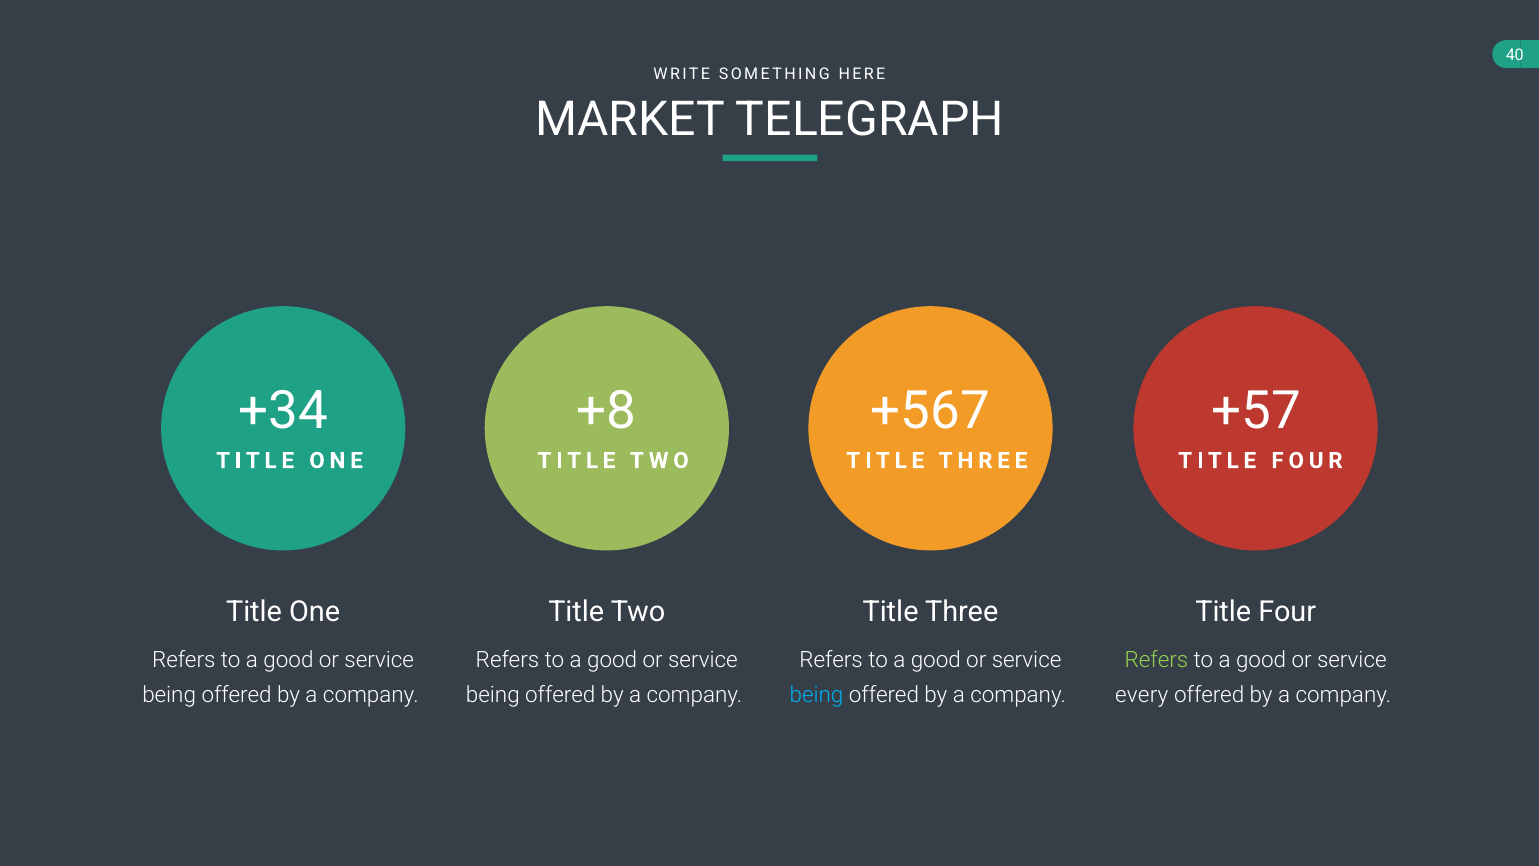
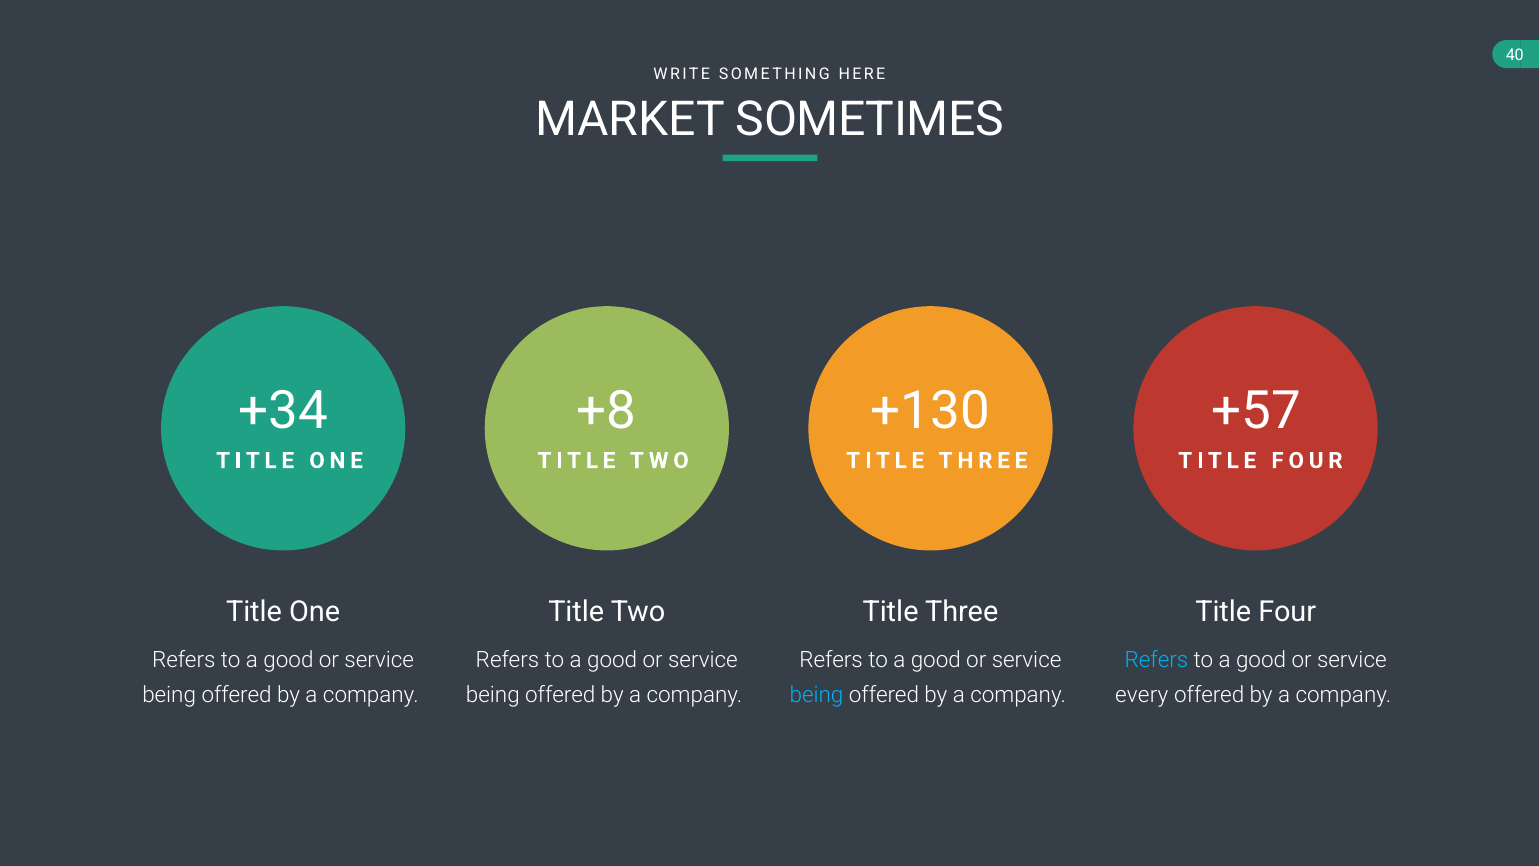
TELEGRAPH: TELEGRAPH -> SOMETIMES
+567: +567 -> +130
Refers at (1156, 660) colour: light green -> light blue
